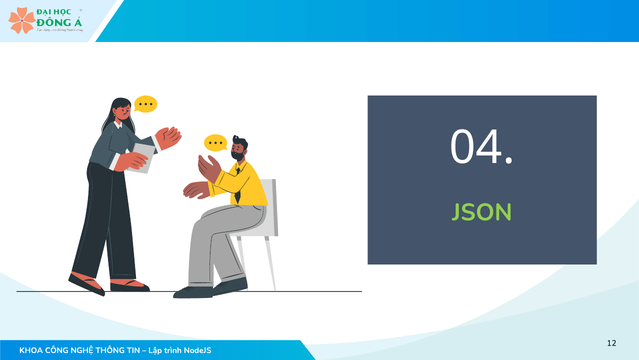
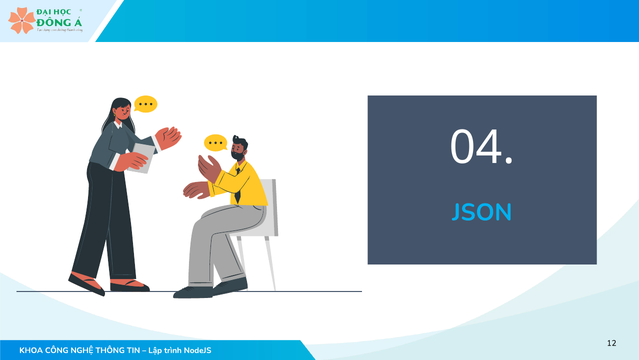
JSON colour: light green -> light blue
